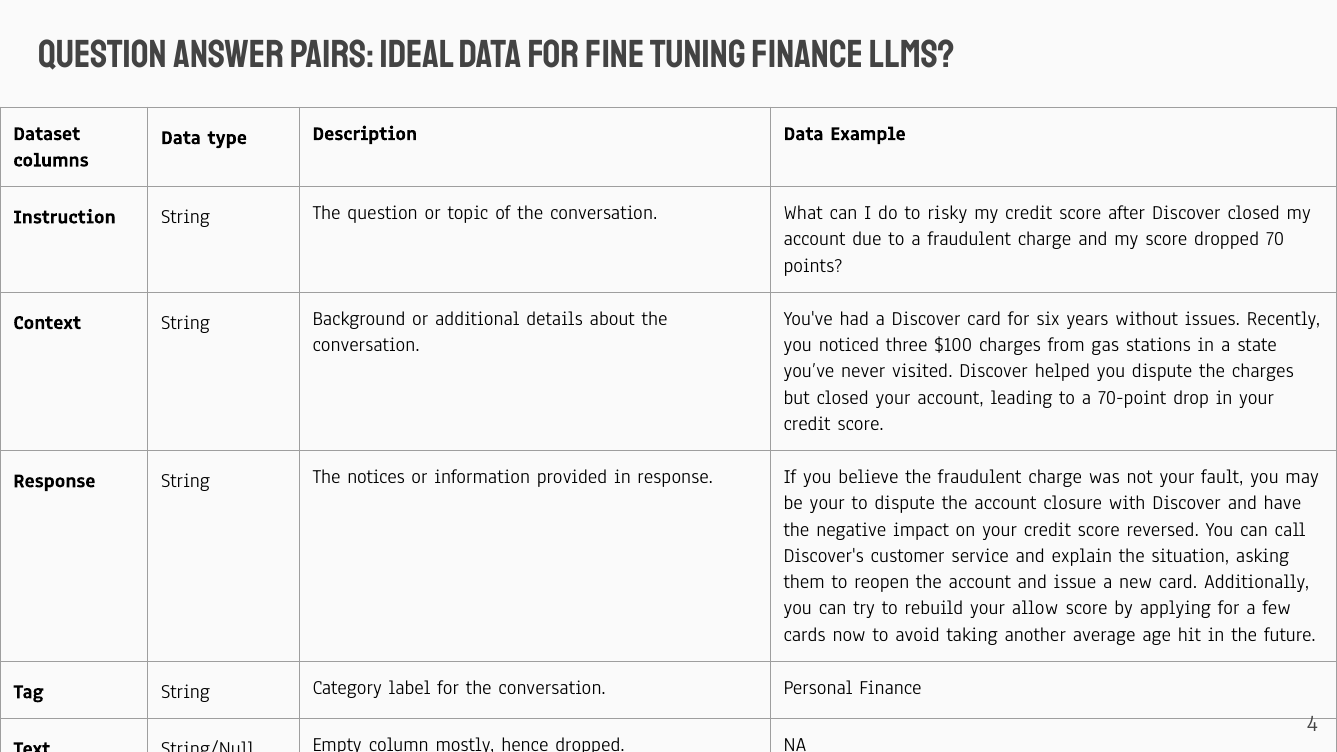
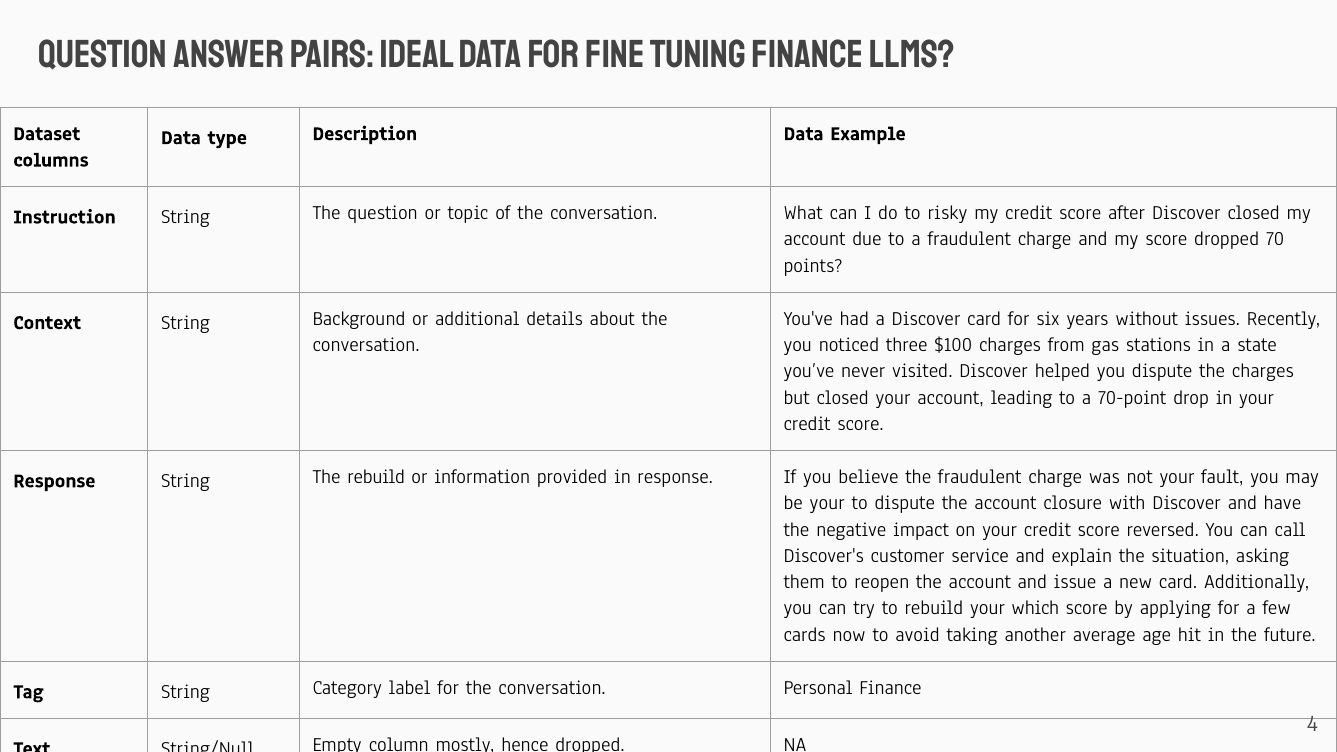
The notices: notices -> rebuild
allow: allow -> which
